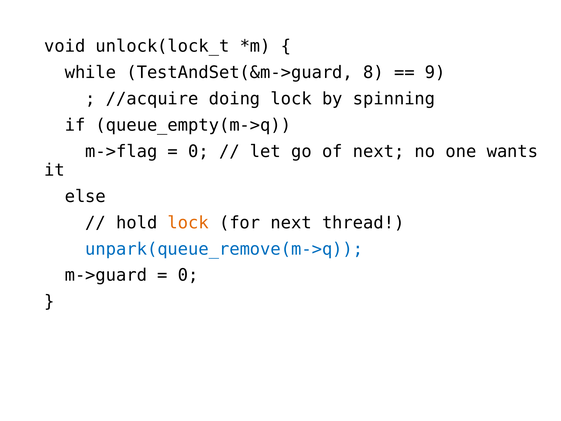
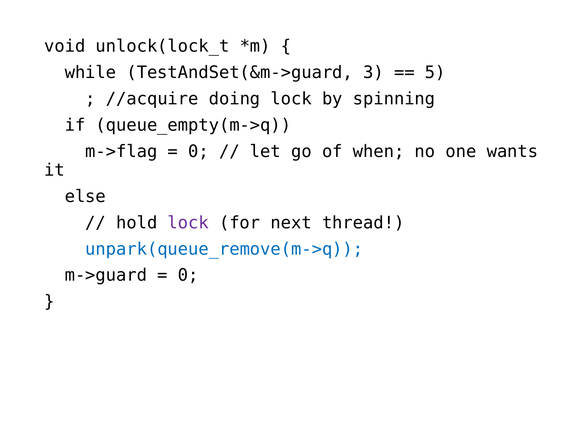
8: 8 -> 3
9: 9 -> 5
of next: next -> when
lock at (188, 223) colour: orange -> purple
